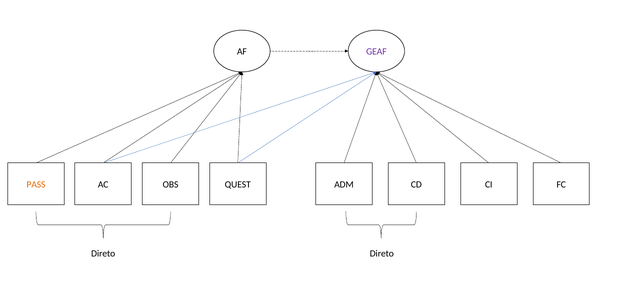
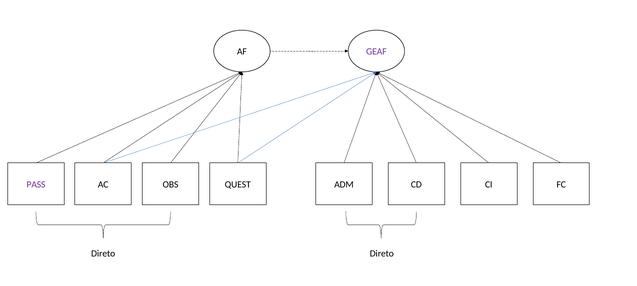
PASS colour: orange -> purple
